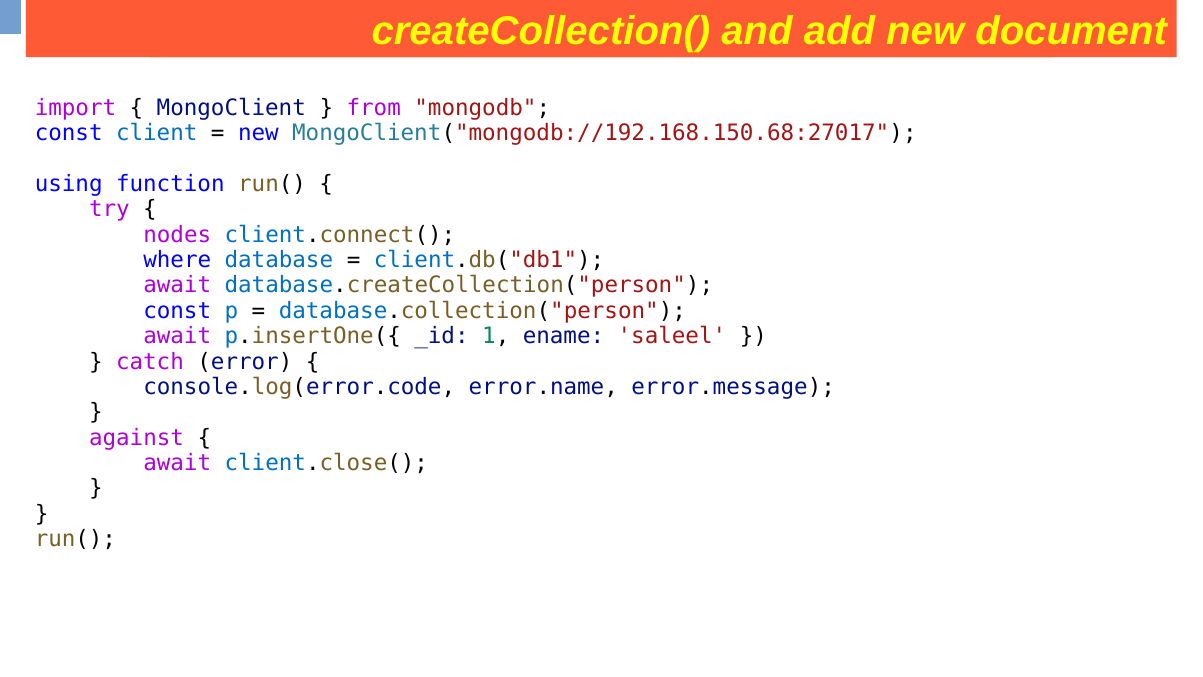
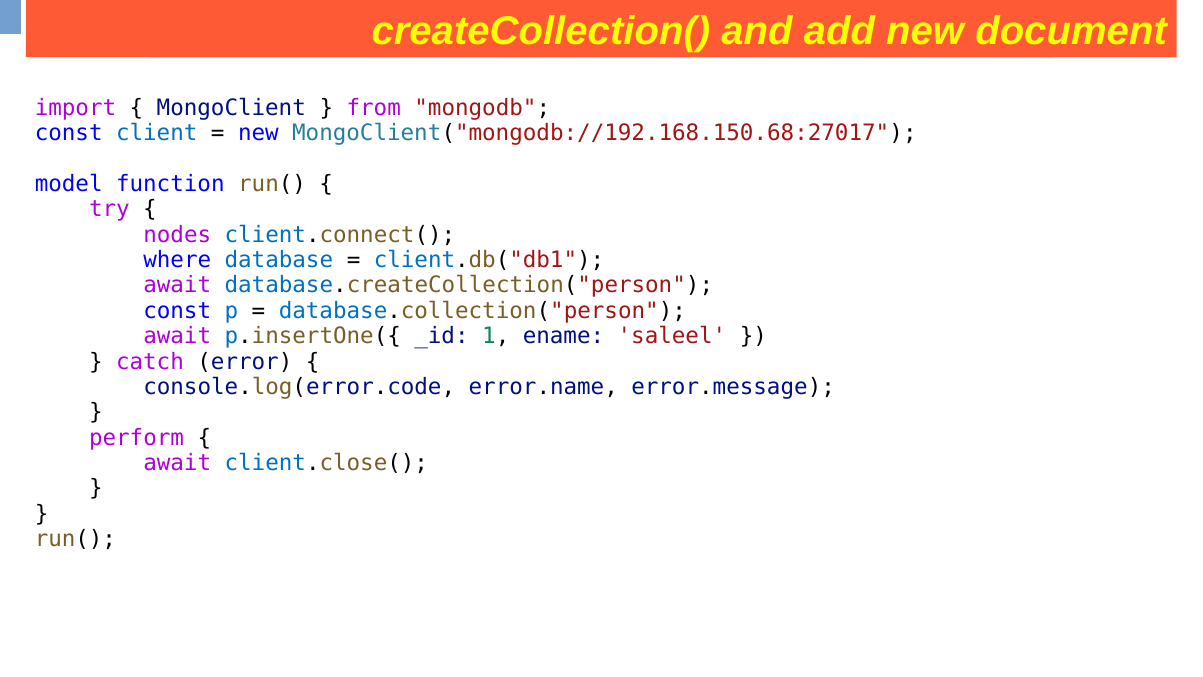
using: using -> model
against: against -> perform
